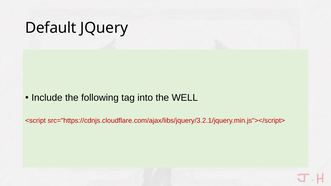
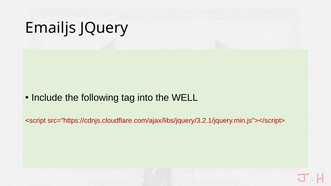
Default: Default -> Emailjs
